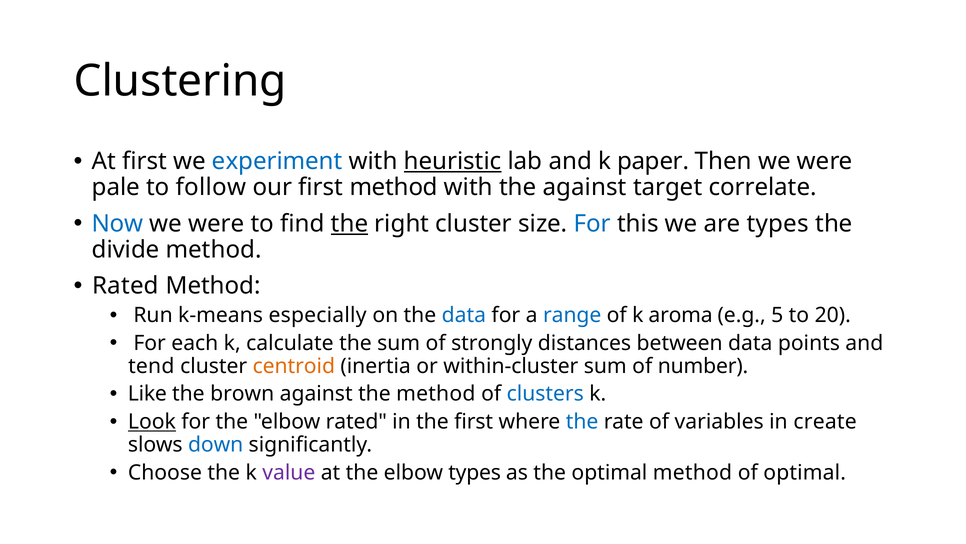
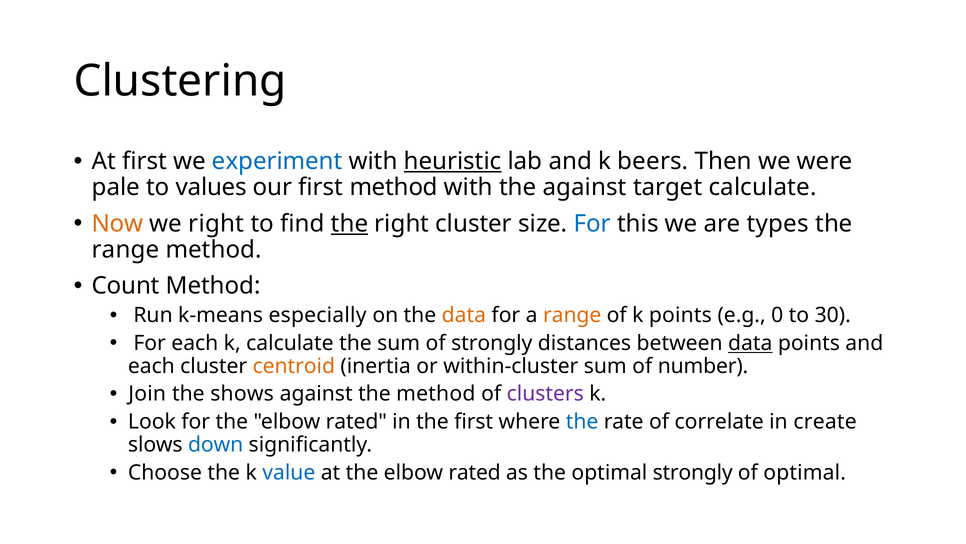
paper: paper -> beers
follow: follow -> values
target correlate: correlate -> calculate
Now colour: blue -> orange
were at (216, 223): were -> right
divide at (126, 249): divide -> range
Rated at (125, 286): Rated -> Count
data at (464, 315) colour: blue -> orange
range at (572, 315) colour: blue -> orange
k aroma: aroma -> points
5: 5 -> 0
20: 20 -> 30
data at (750, 343) underline: none -> present
tend at (151, 366): tend -> each
Like: Like -> Join
brown: brown -> shows
clusters colour: blue -> purple
Look underline: present -> none
variables: variables -> correlate
value colour: purple -> blue
at the elbow types: types -> rated
optimal method: method -> strongly
